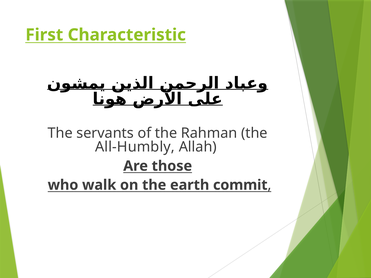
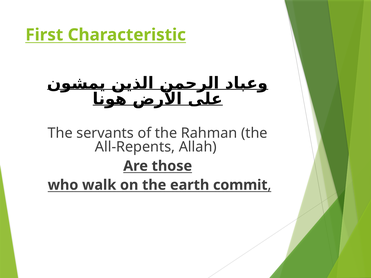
All-Humbly: All-Humbly -> All-Repents
